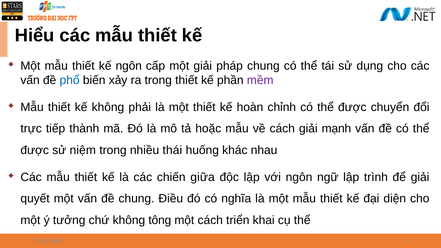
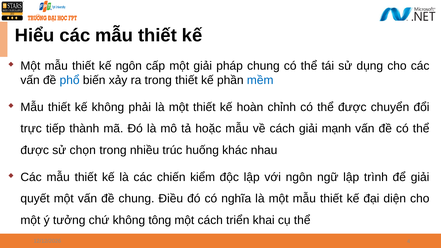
mềm colour: purple -> blue
niệm: niệm -> chọn
thái: thái -> trúc
giữa: giữa -> kiểm
